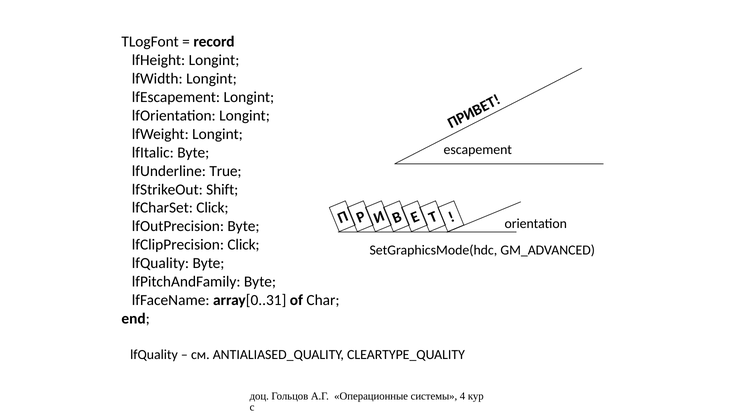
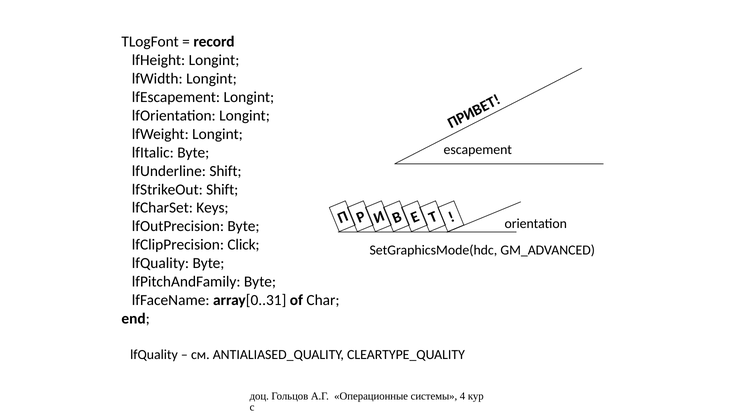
lfUnderline True: True -> Shift
lfCharSet Click: Click -> Keys
